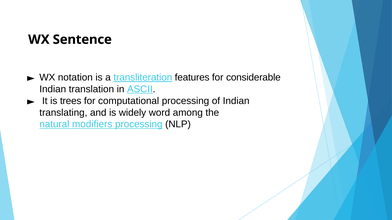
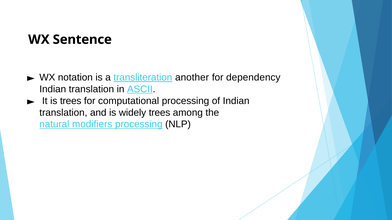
features: features -> another
considerable: considerable -> dependency
translating at (63, 113): translating -> translation
widely word: word -> trees
